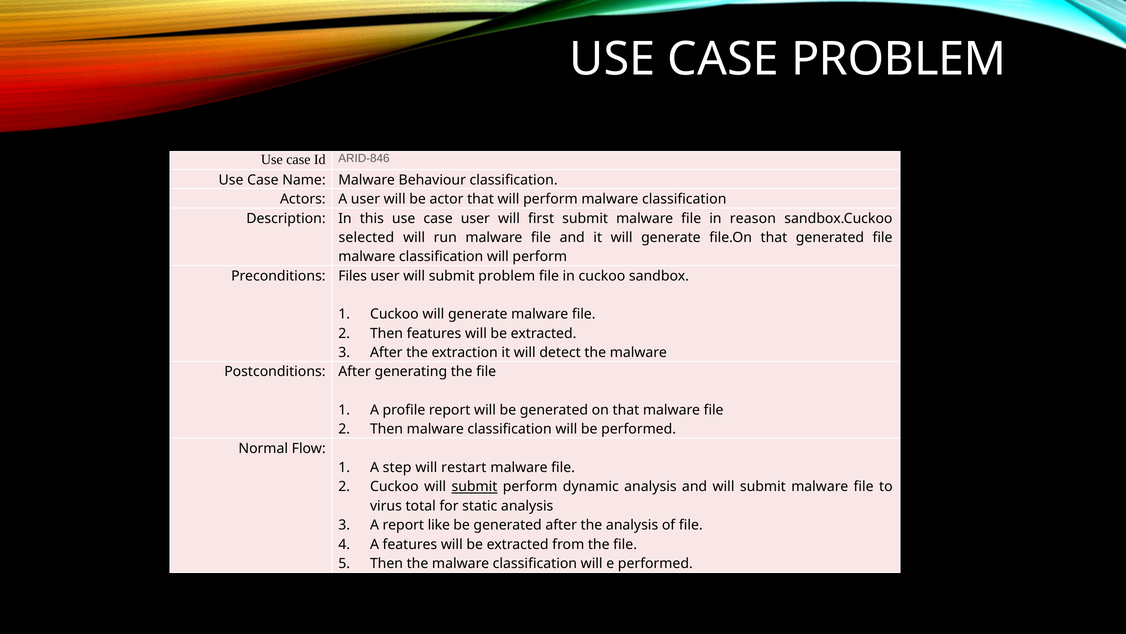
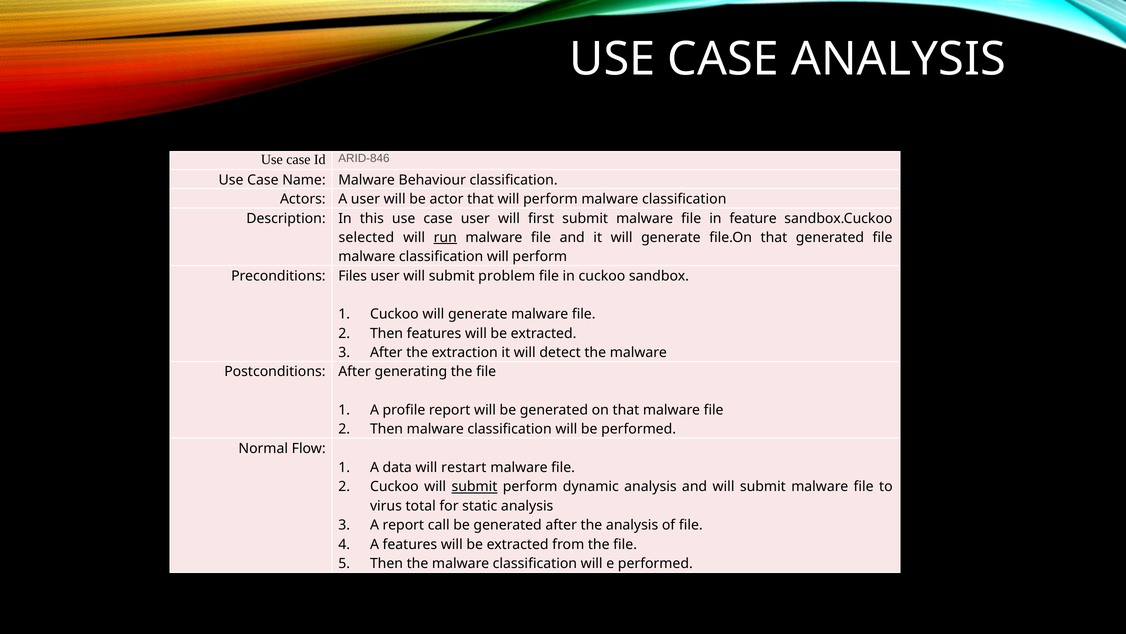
CASE PROBLEM: PROBLEM -> ANALYSIS
reason: reason -> feature
run underline: none -> present
step: step -> data
like: like -> call
